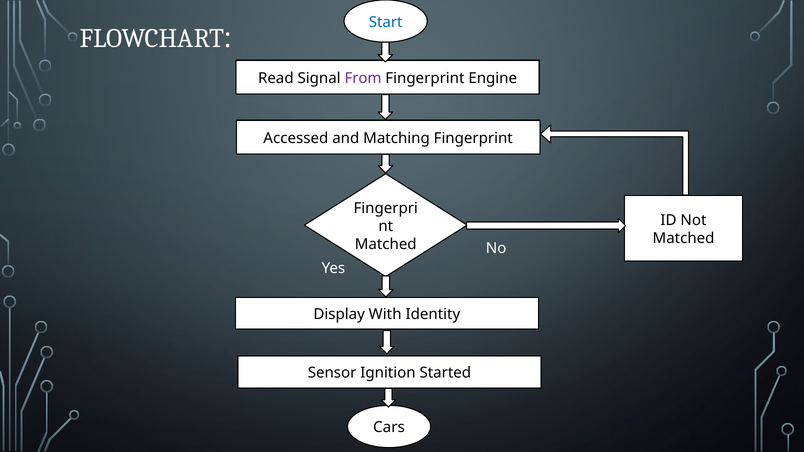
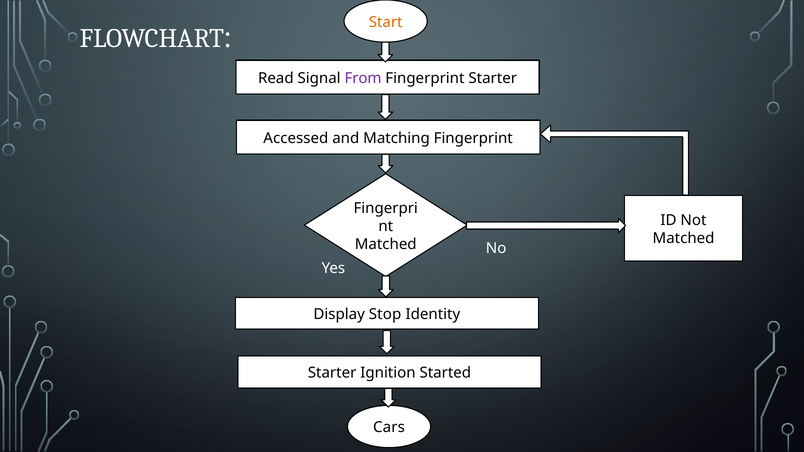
Start colour: blue -> orange
Fingerprint Engine: Engine -> Starter
With: With -> Stop
Sensor at (332, 373): Sensor -> Starter
